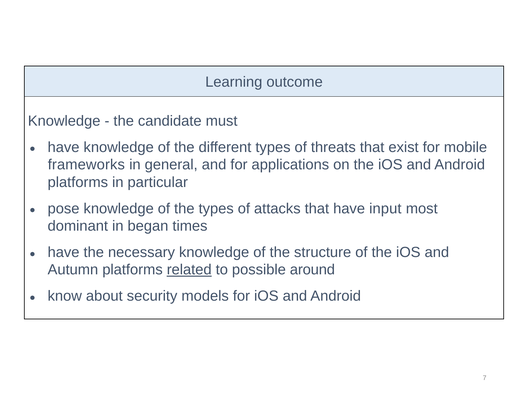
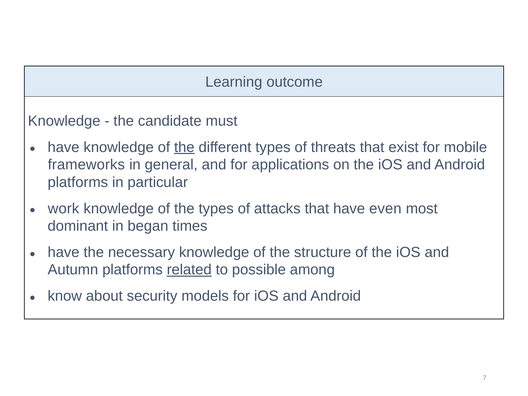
the at (184, 147) underline: none -> present
pose: pose -> work
input: input -> even
around: around -> among
